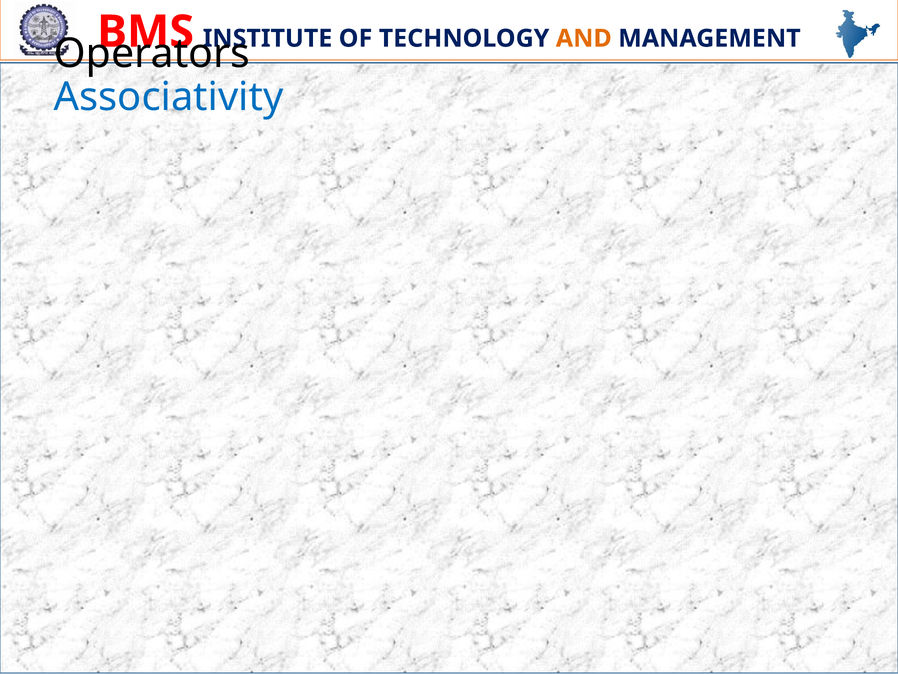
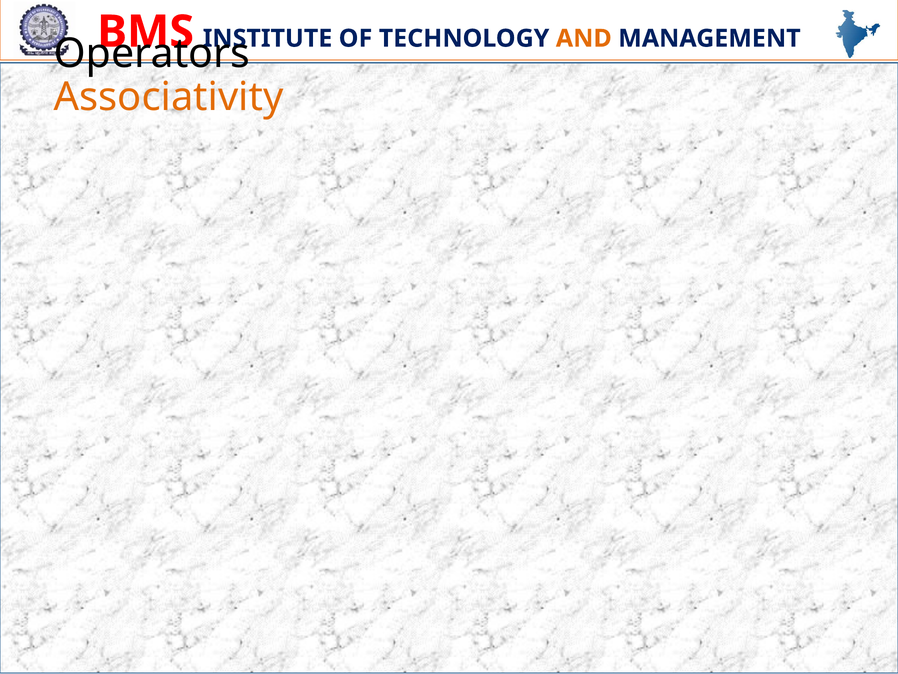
Associativity colour: blue -> orange
